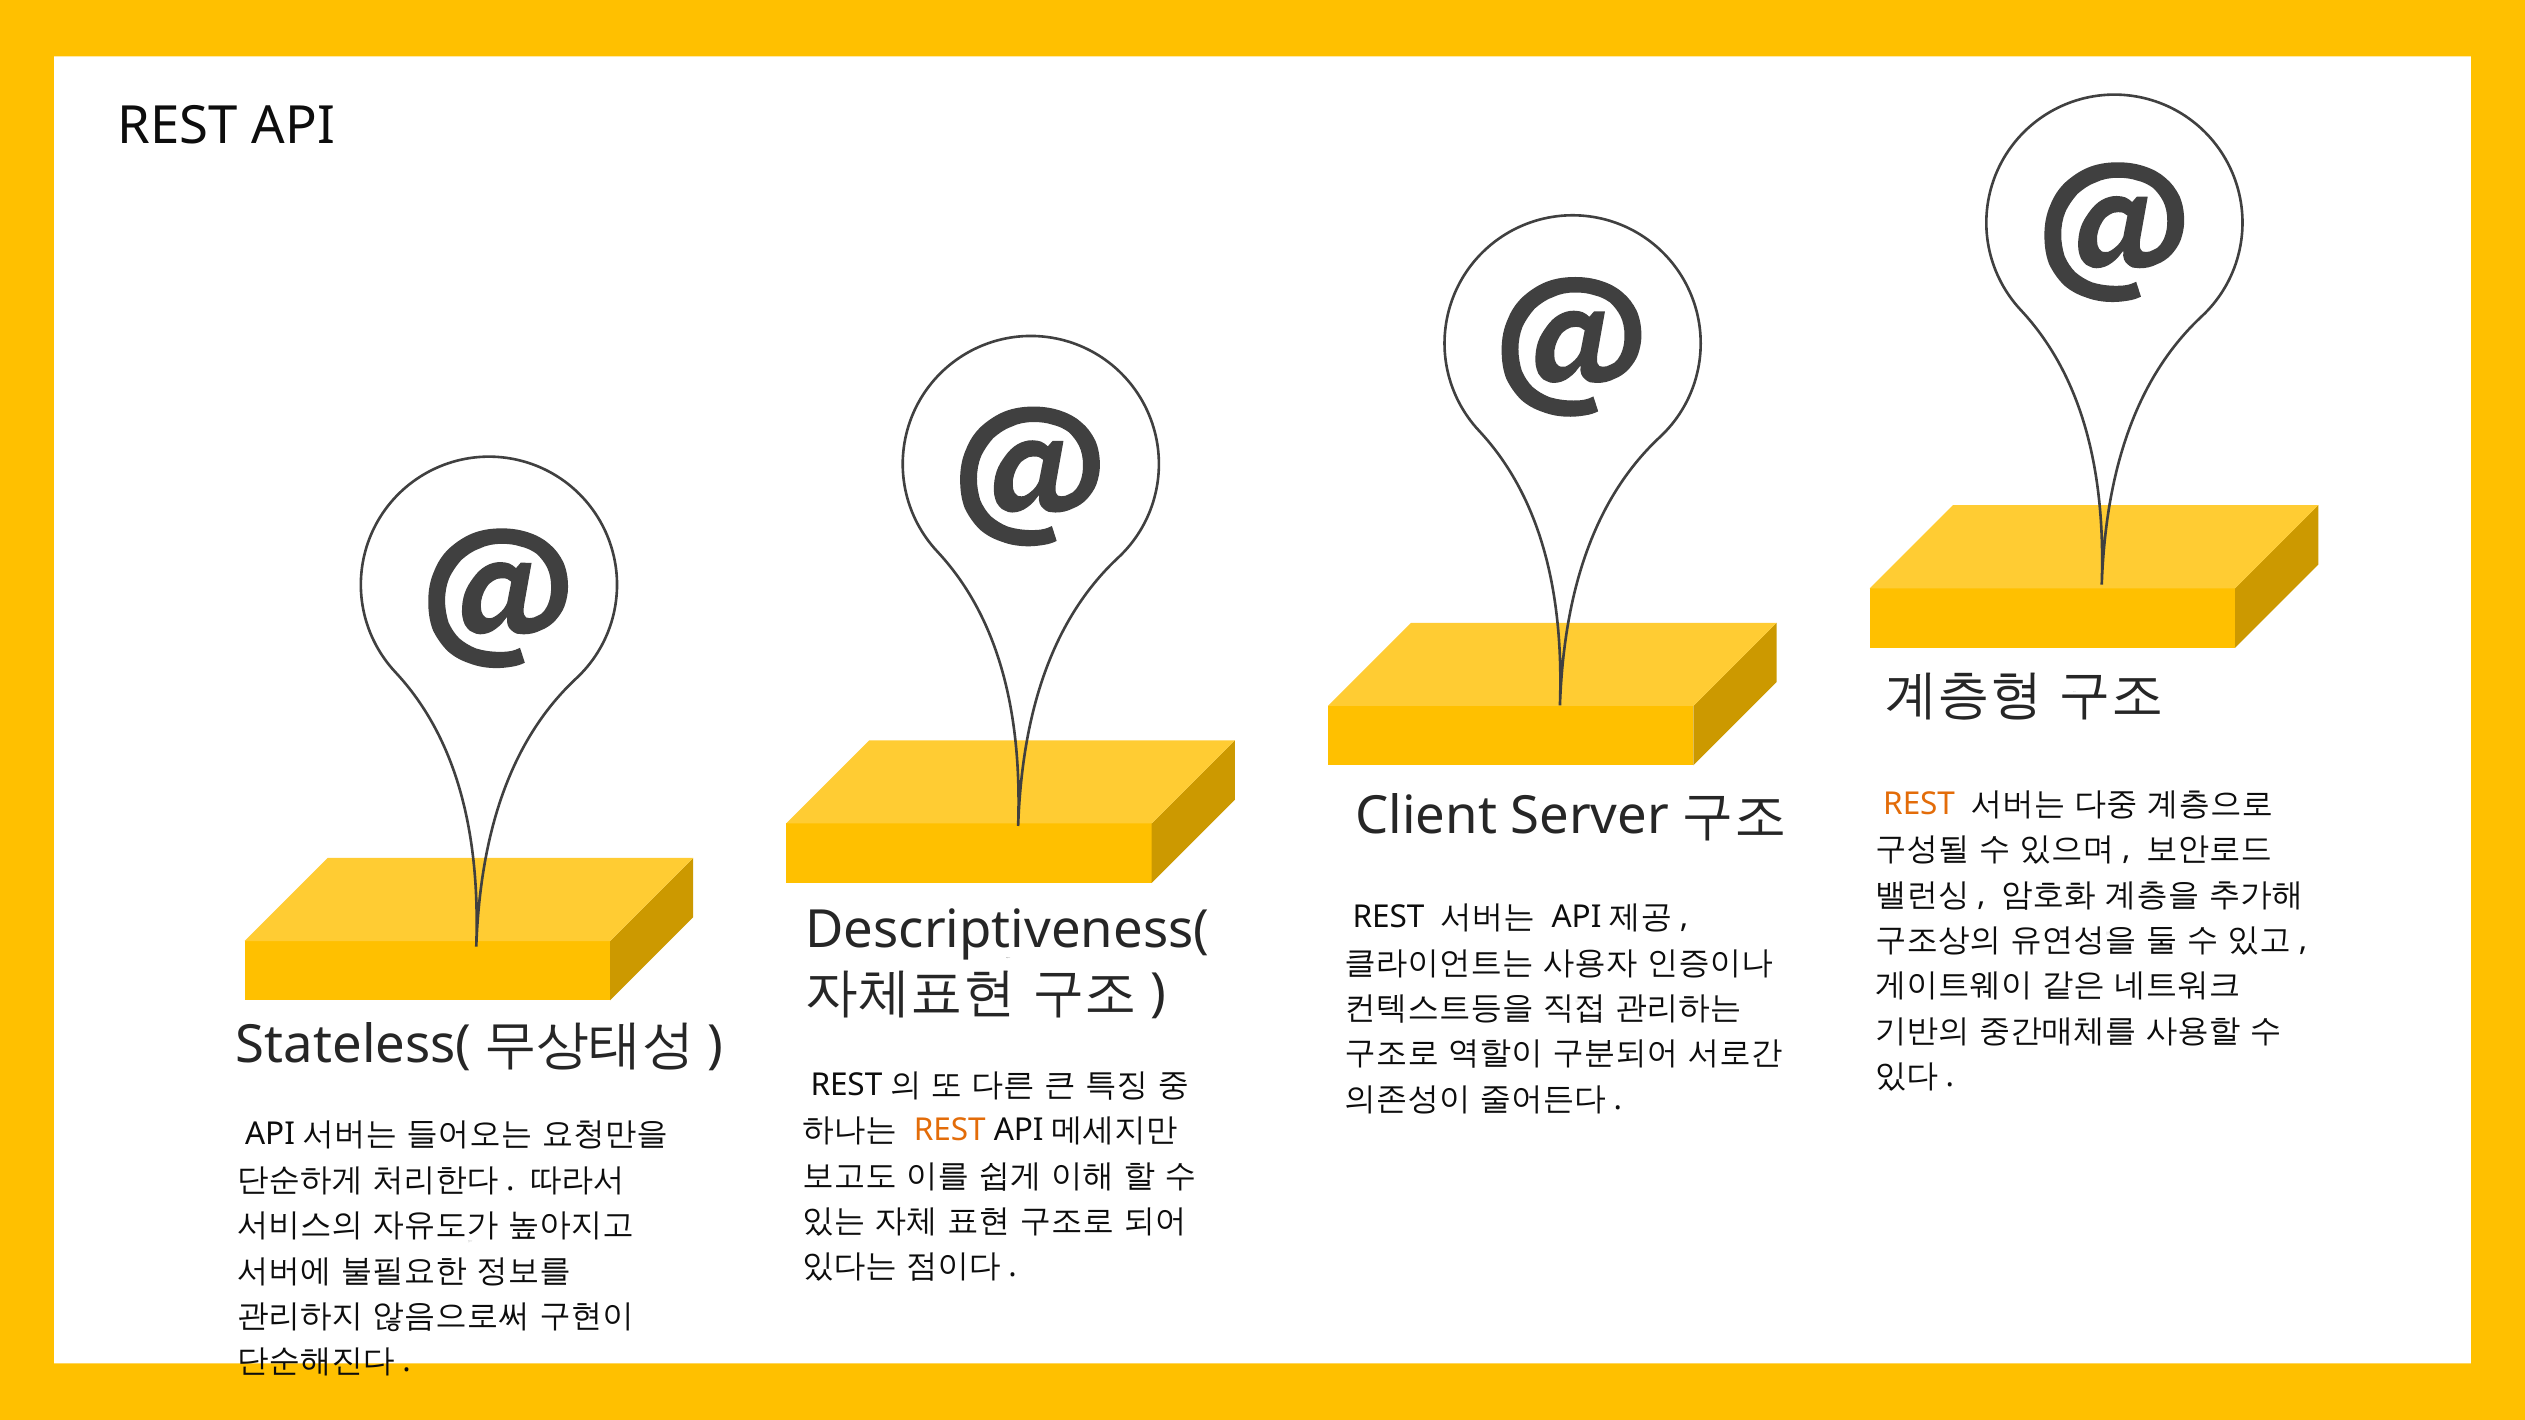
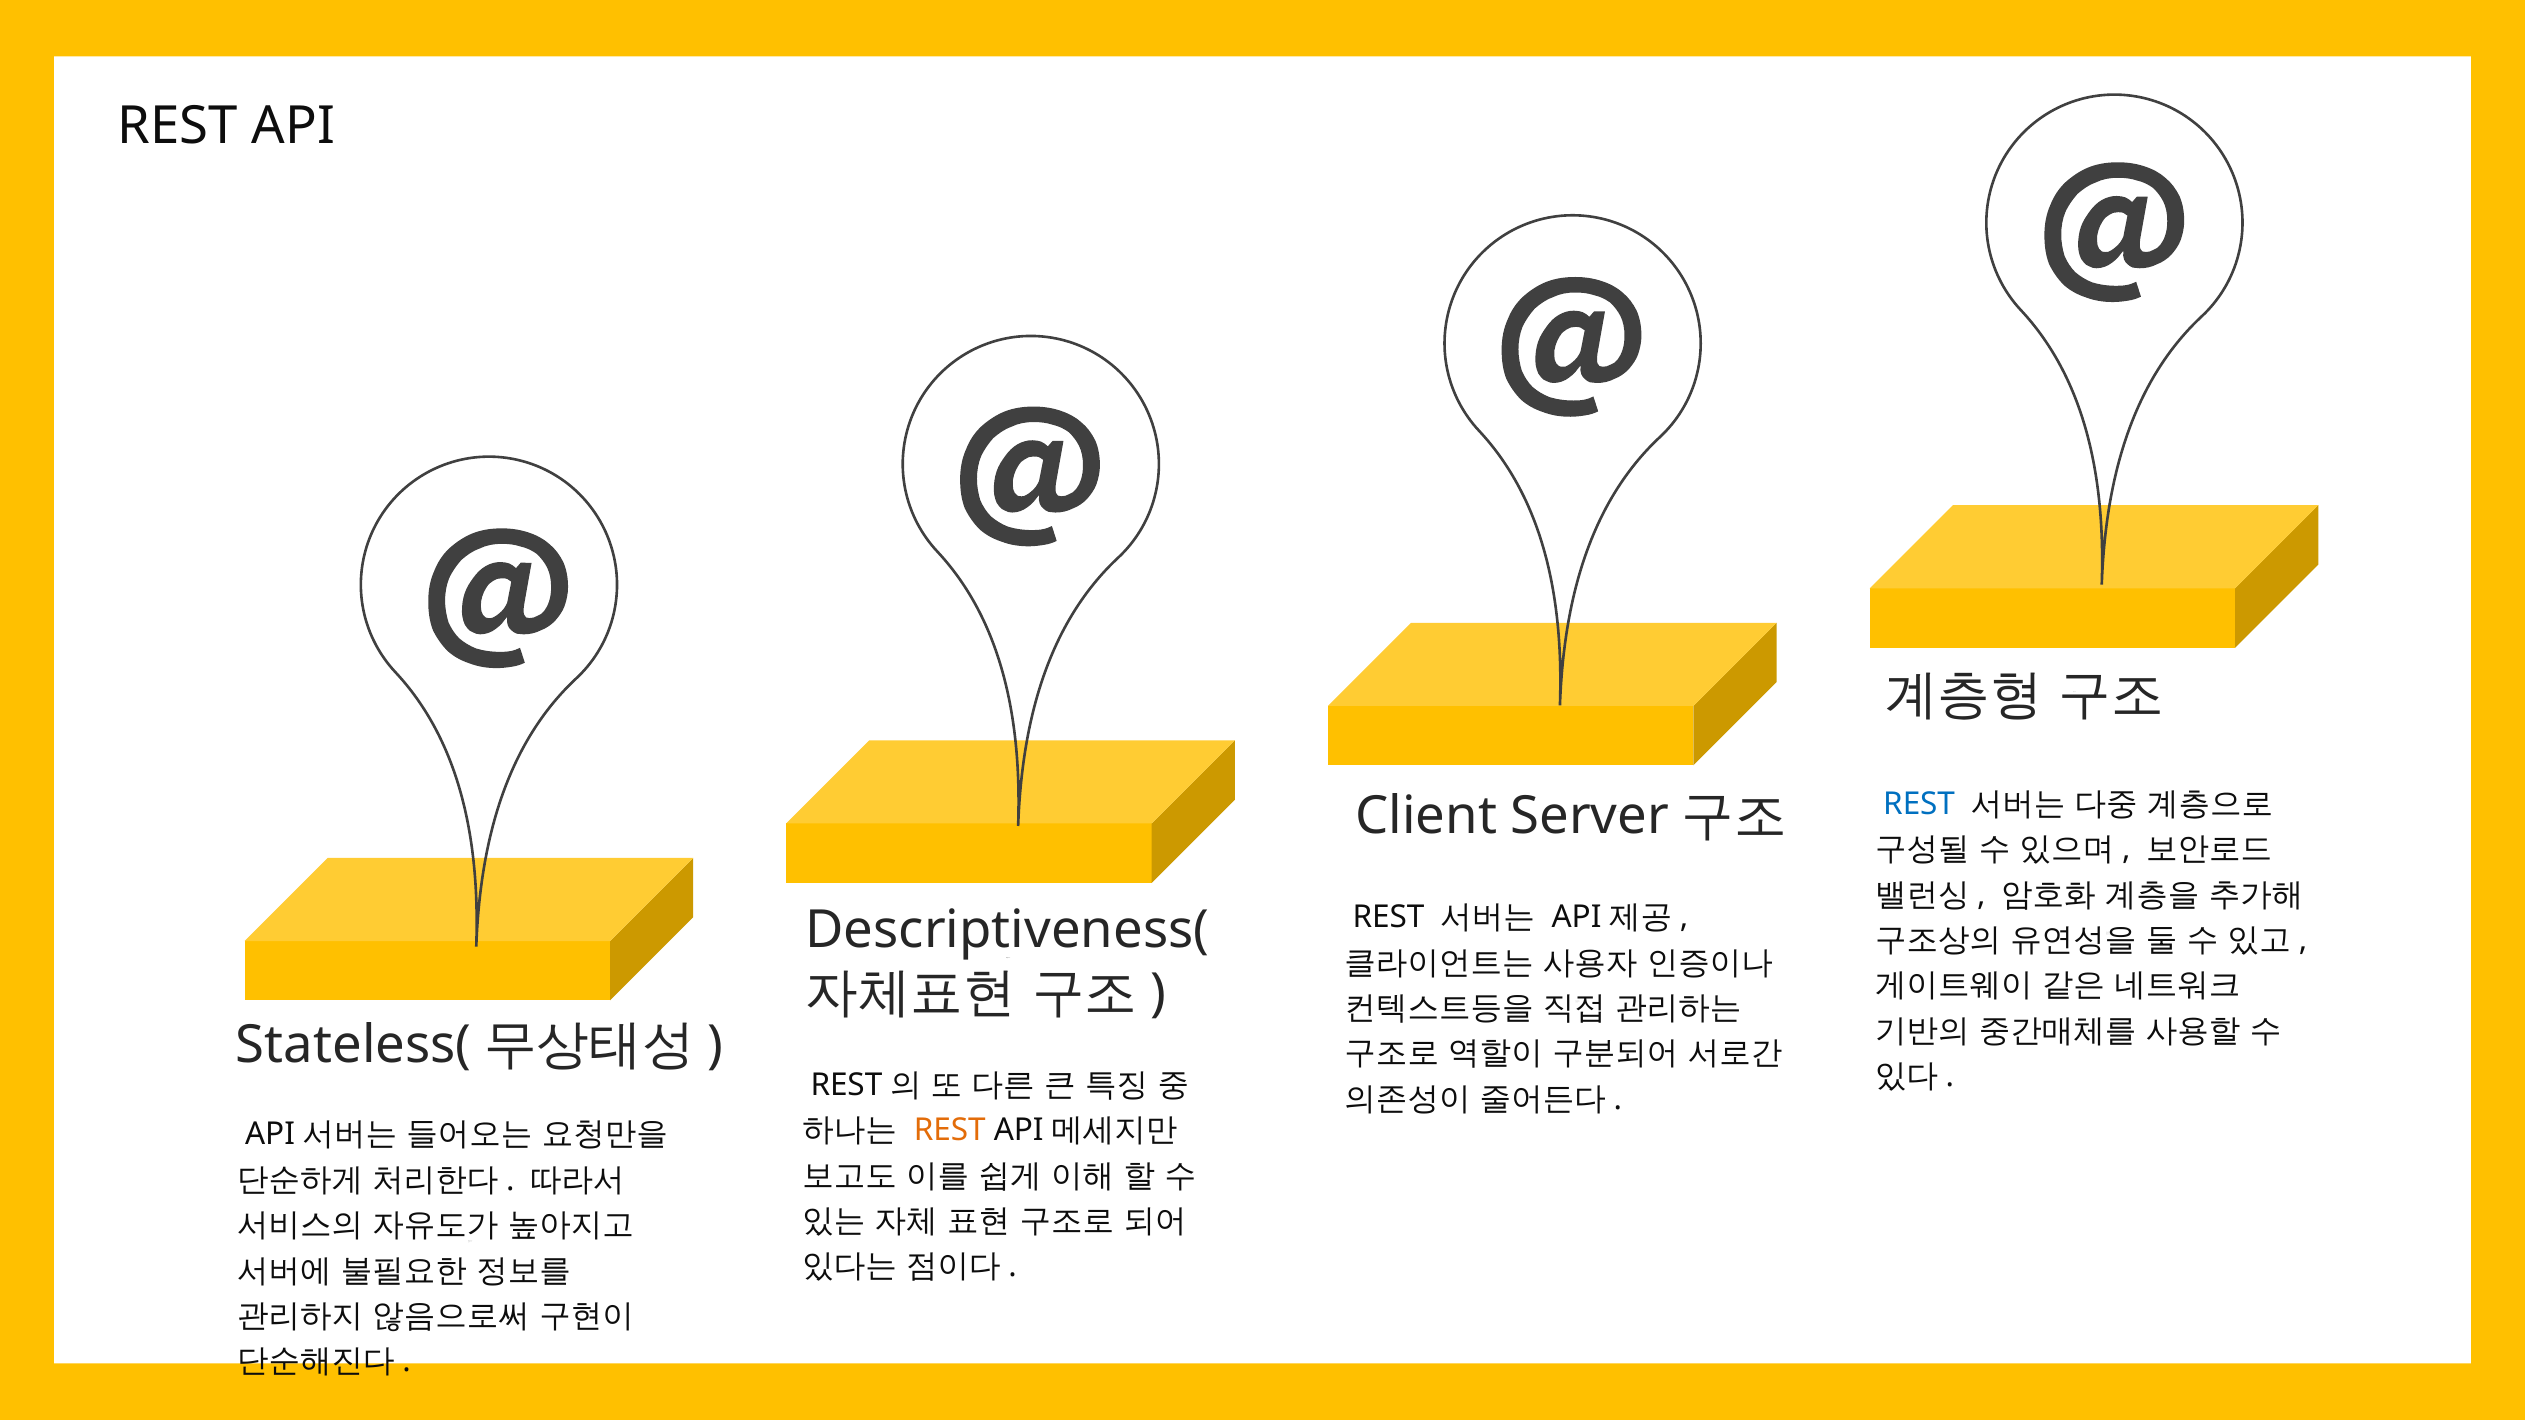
REST at (1919, 804) colour: orange -> blue
